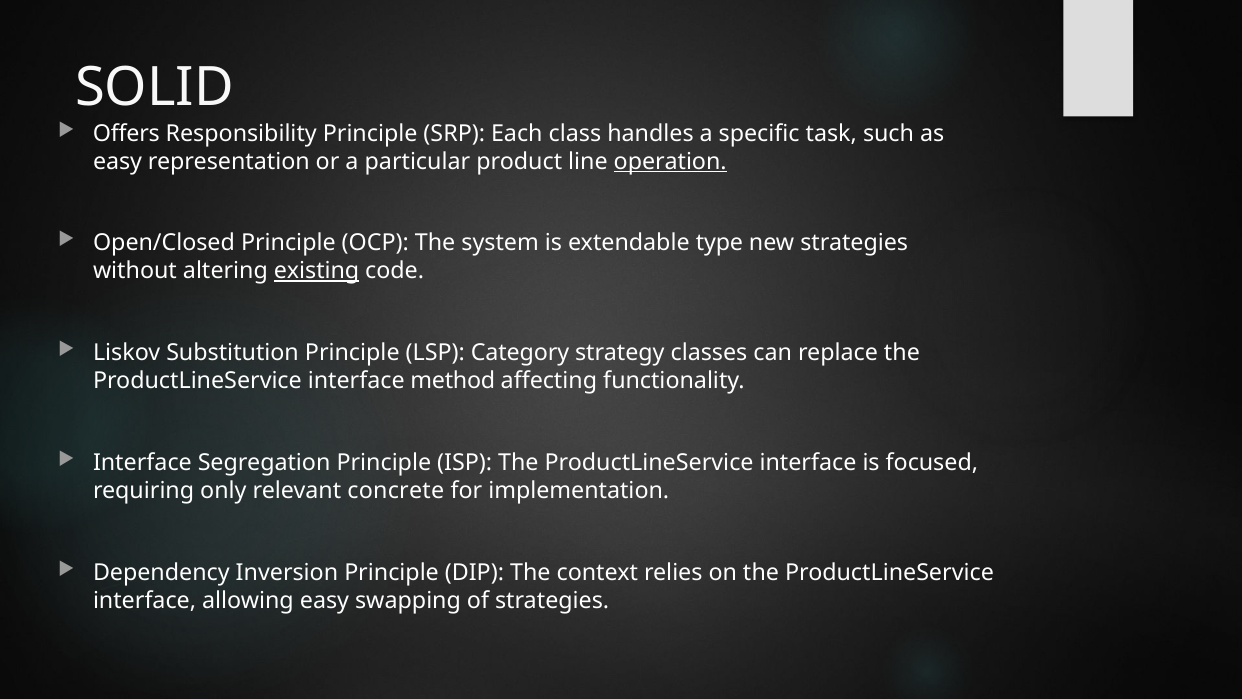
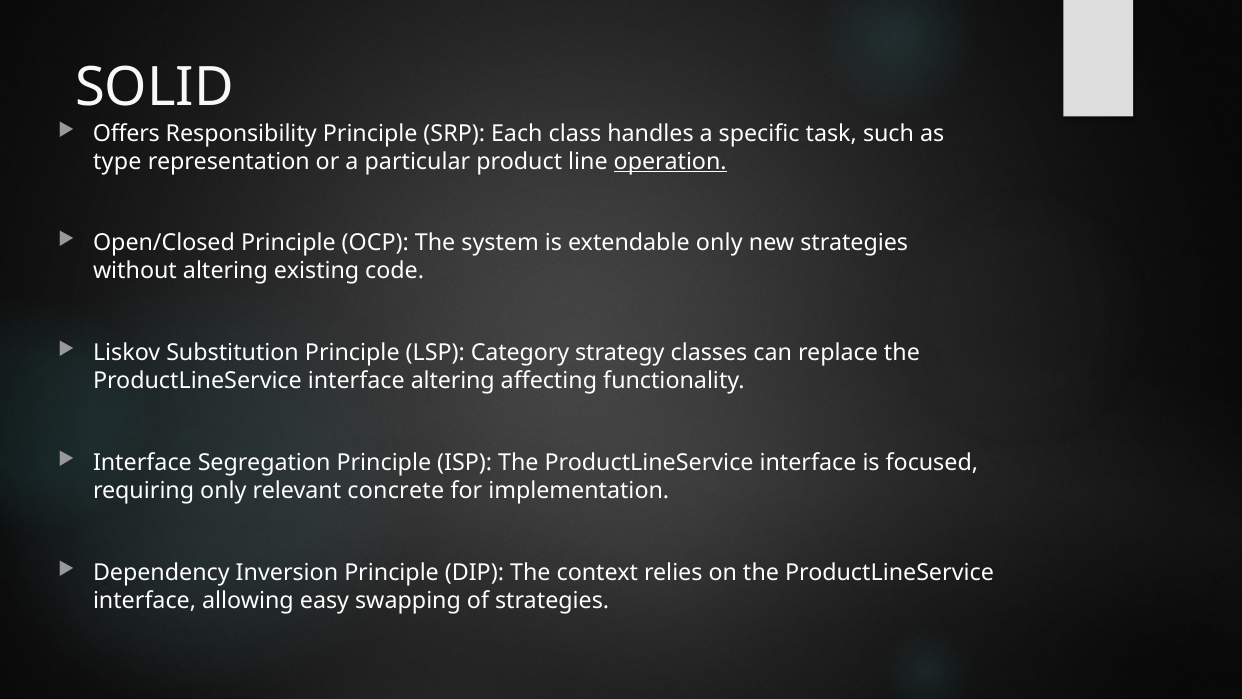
easy at (117, 161): easy -> type
extendable type: type -> only
existing underline: present -> none
interface method: method -> altering
